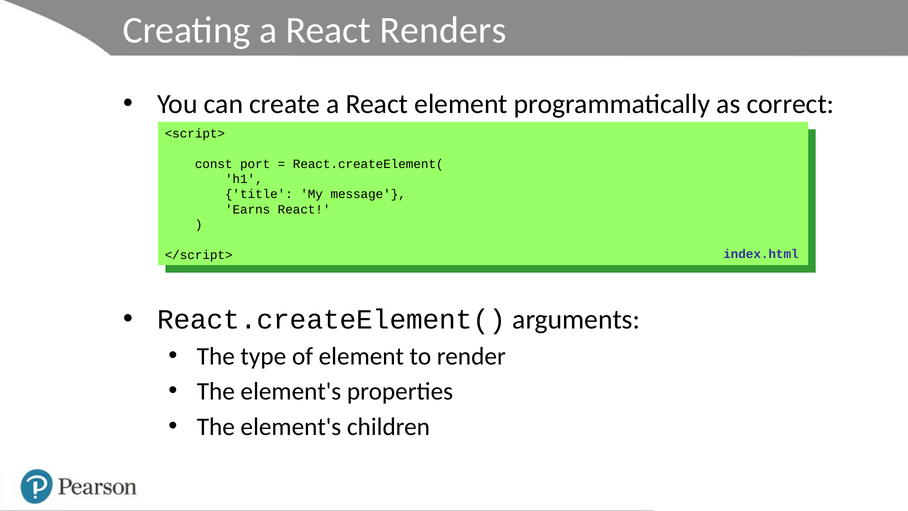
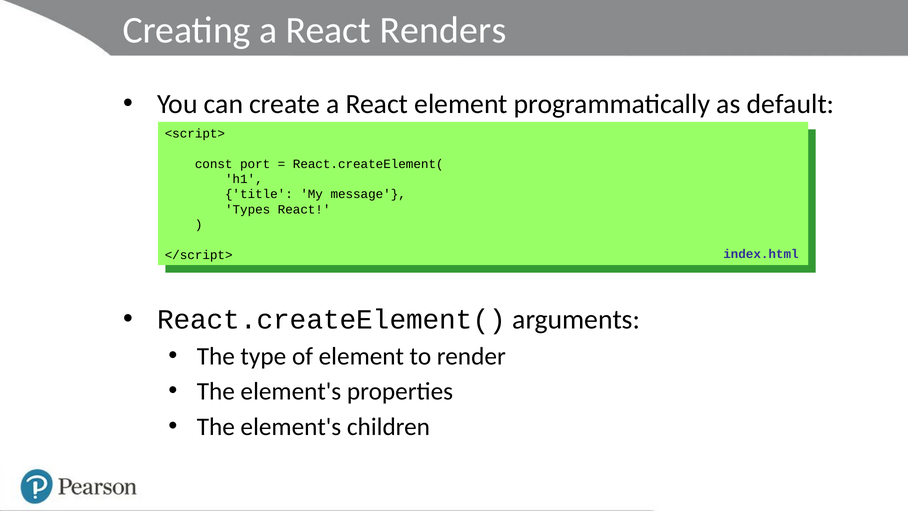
correct: correct -> default
Earns: Earns -> Types
